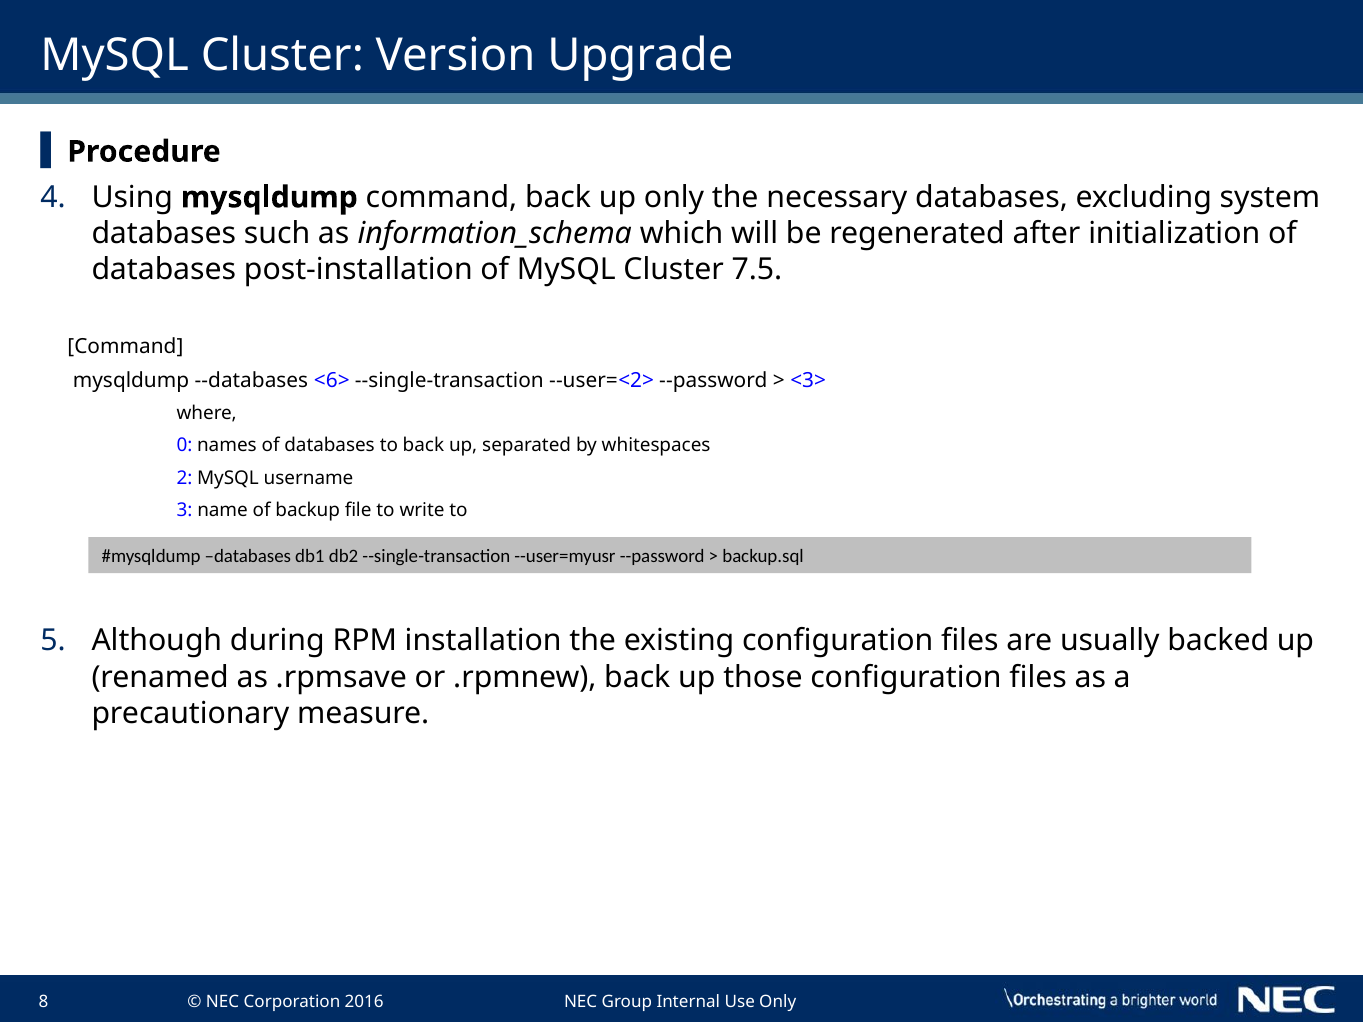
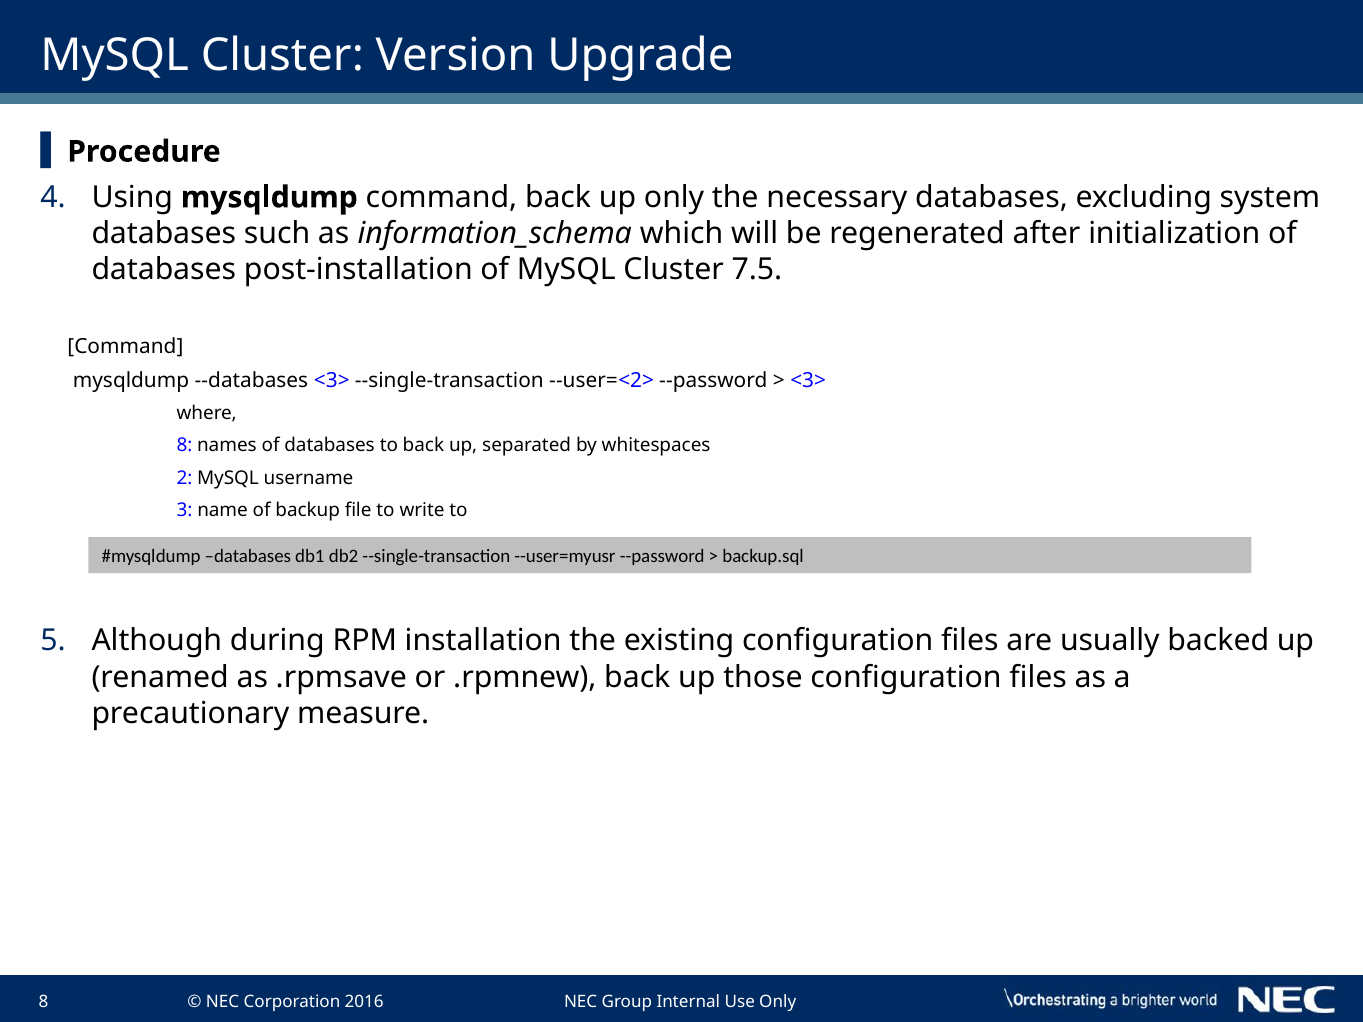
--databases <6>: <6> -> <3>
0 at (185, 446): 0 -> 8
